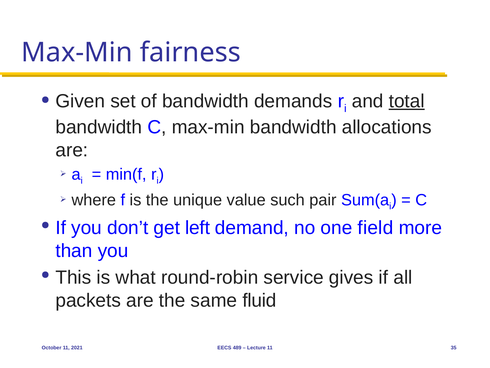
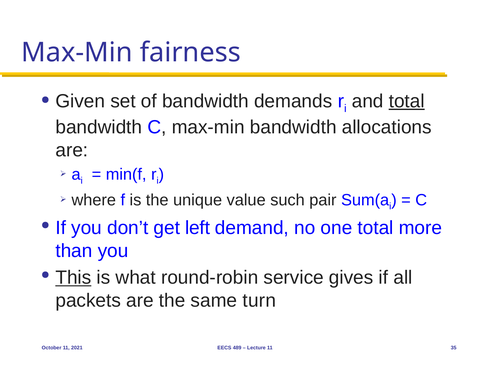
one field: field -> total
This underline: none -> present
fluid: fluid -> turn
